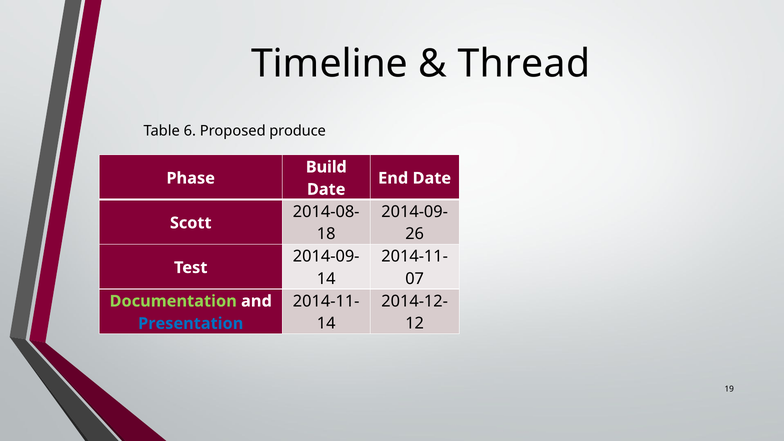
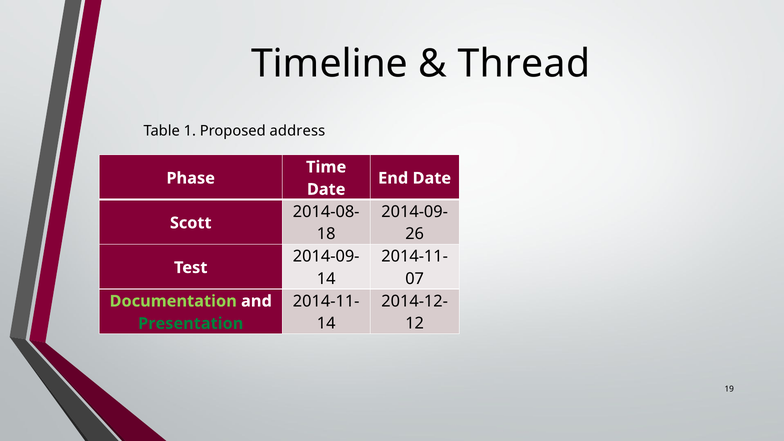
6: 6 -> 1
produce: produce -> address
Build: Build -> Time
Presentation colour: blue -> green
